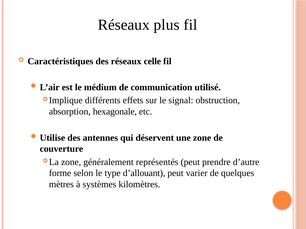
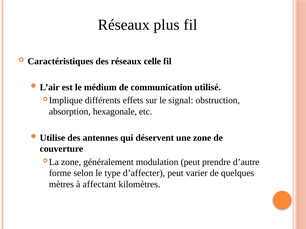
représentés: représentés -> modulation
d’allouant: d’allouant -> d’affecter
systèmes: systèmes -> affectant
